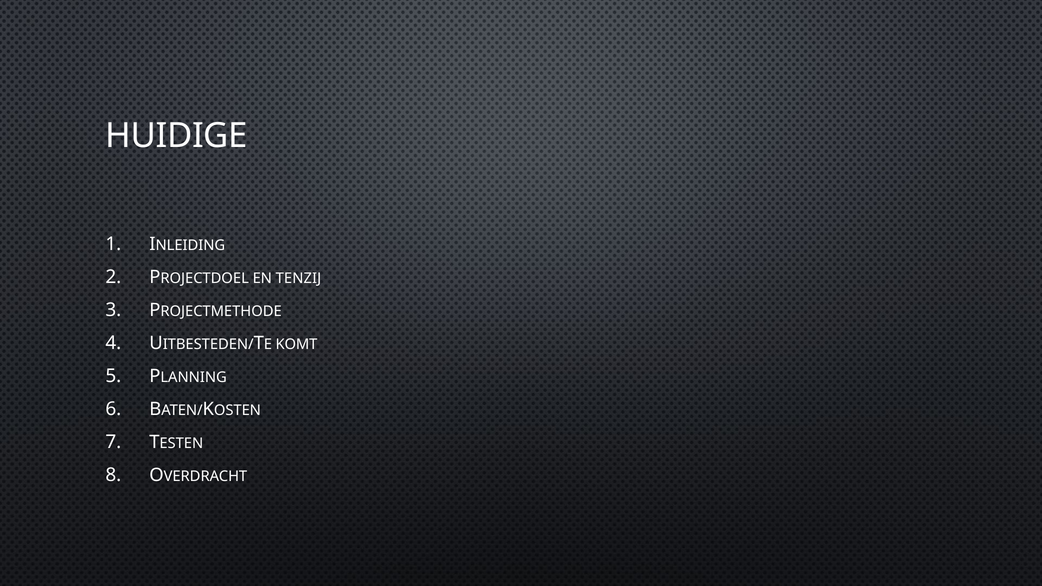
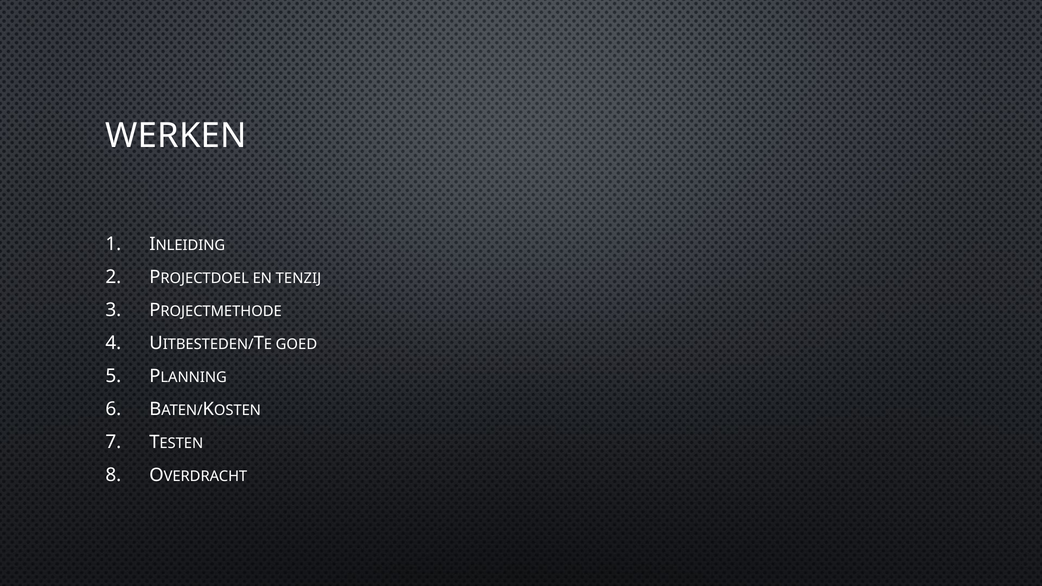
HUIDIGE: HUIDIGE -> WERKEN
KOMT: KOMT -> GOED
